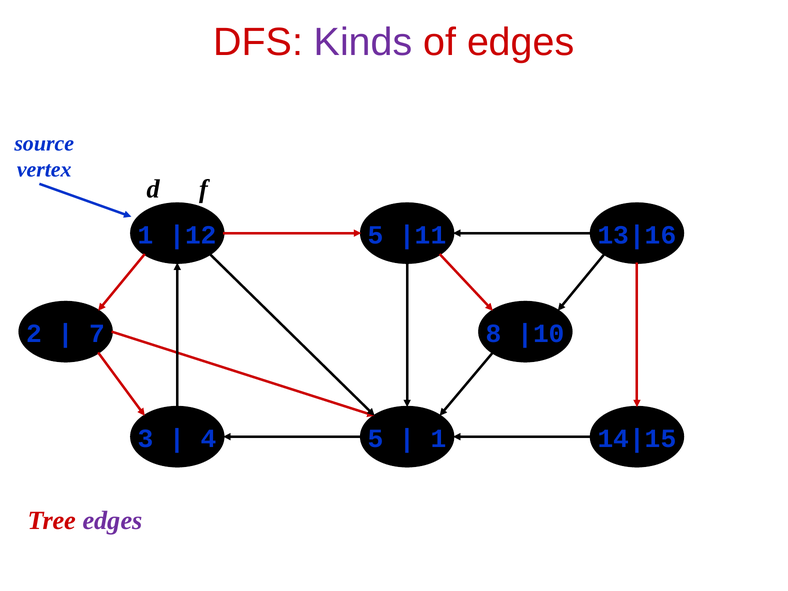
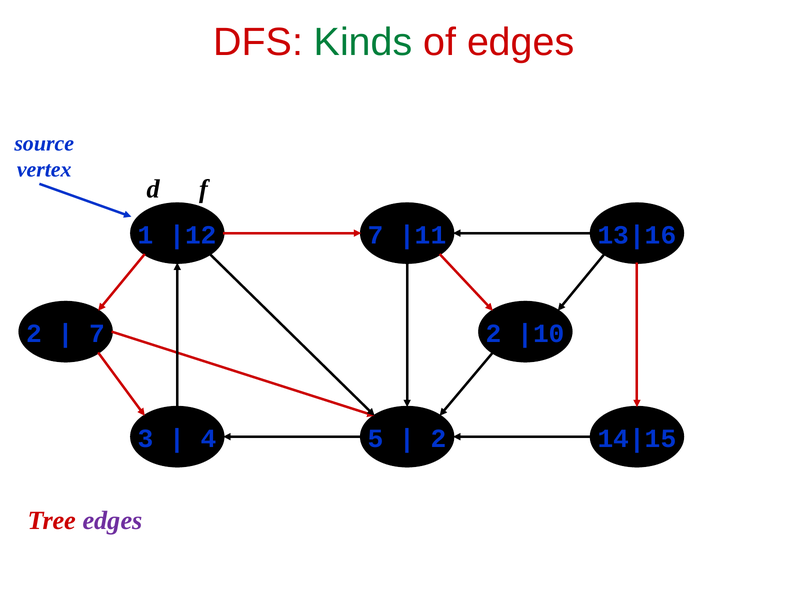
Kinds colour: purple -> green
5 at (376, 235): 5 -> 7
7 8: 8 -> 2
1 at (439, 439): 1 -> 2
